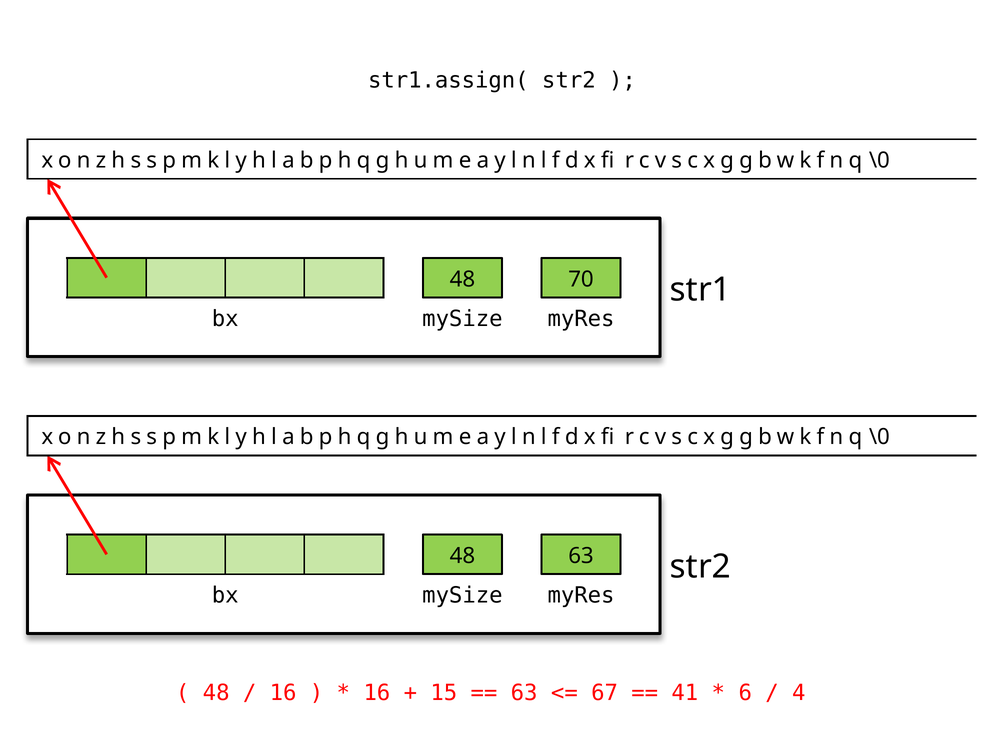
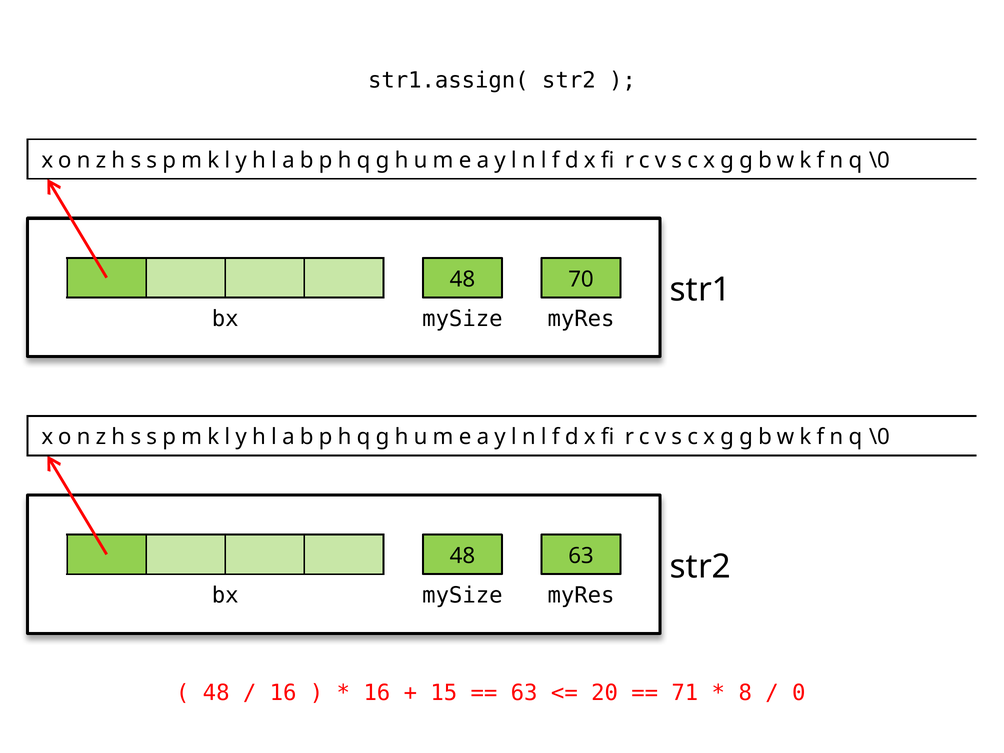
67: 67 -> 20
41: 41 -> 71
6: 6 -> 8
4: 4 -> 0
